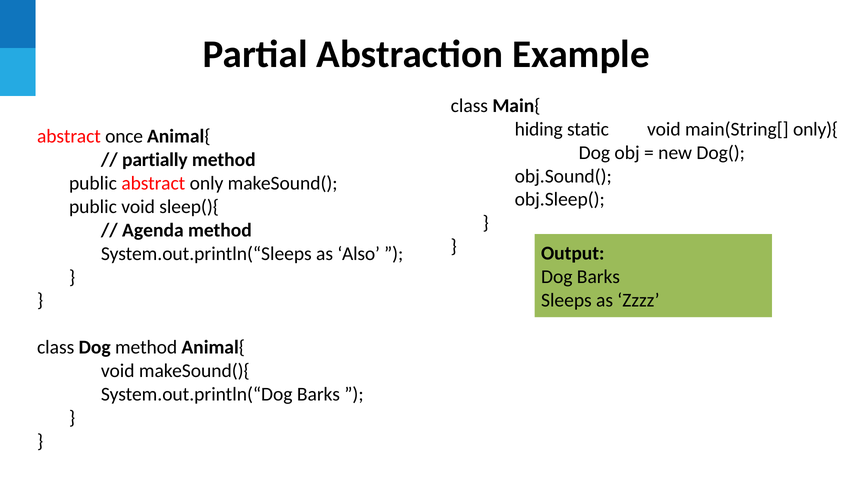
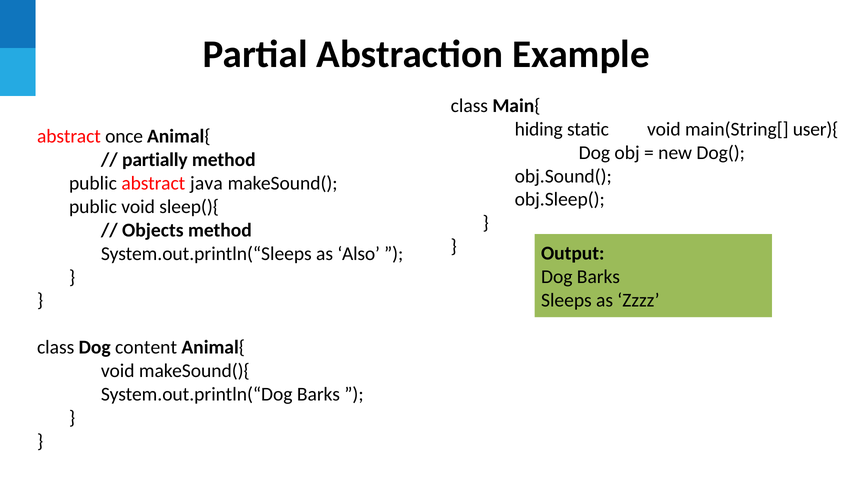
only){: only){ -> user){
only: only -> java
Agenda: Agenda -> Objects
Dog method: method -> content
